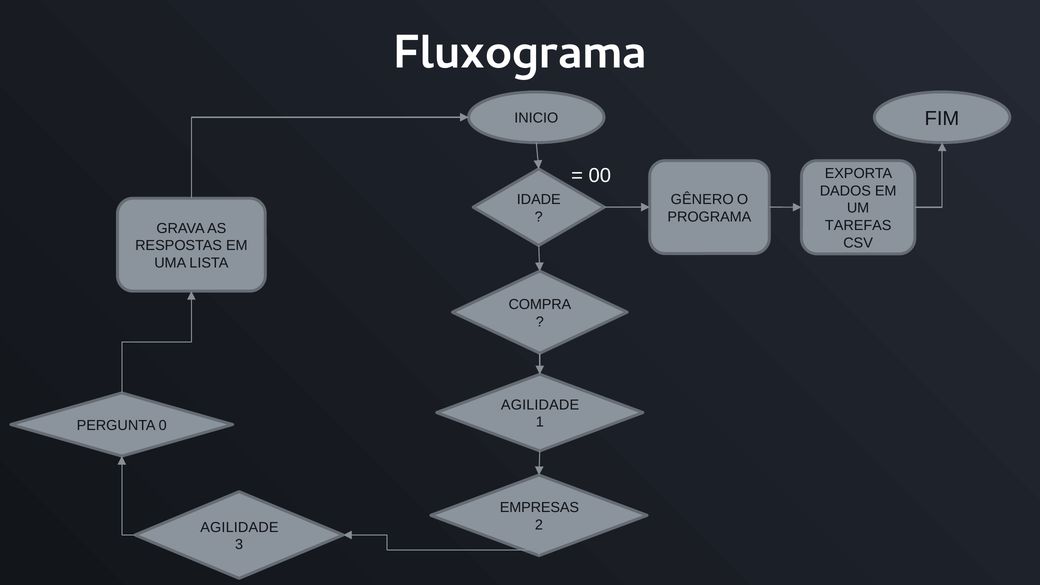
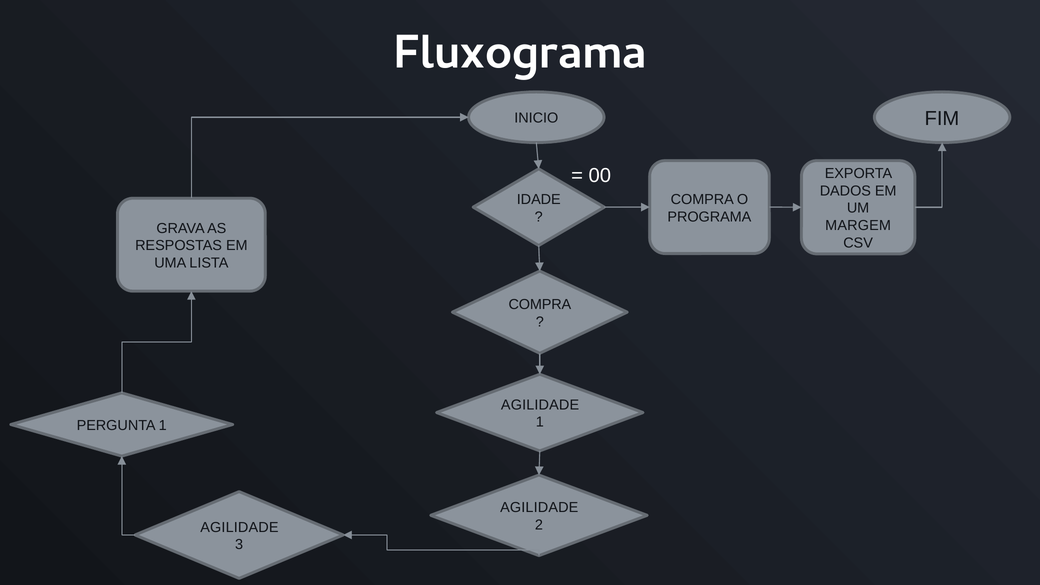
GÊNERO at (702, 199): GÊNERO -> COMPRA
TAREFAS: TAREFAS -> MARGEM
PERGUNTA 0: 0 -> 1
EMPRESAS at (539, 508): EMPRESAS -> AGILIDADE
